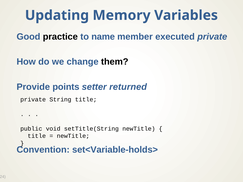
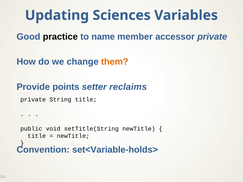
Memory: Memory -> Sciences
executed: executed -> accessor
them colour: black -> orange
returned: returned -> reclaims
